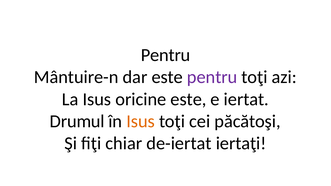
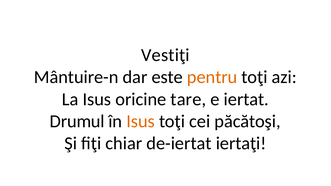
Pentru at (166, 55): Pentru -> Vestiţi
pentru at (212, 77) colour: purple -> orange
oricine este: este -> tare
